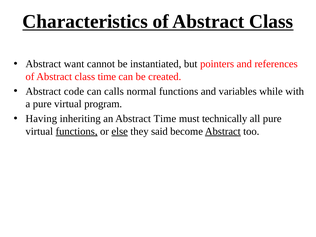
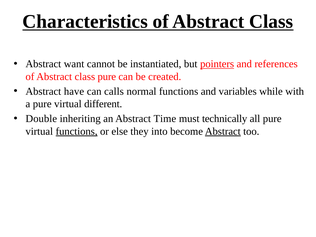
pointers underline: none -> present
class time: time -> pure
code: code -> have
program: program -> different
Having: Having -> Double
else underline: present -> none
said: said -> into
